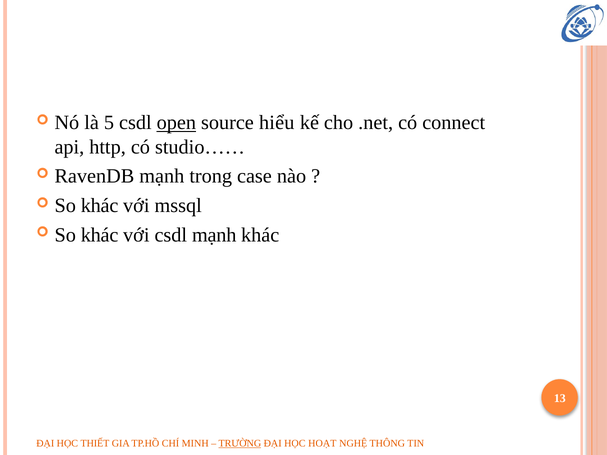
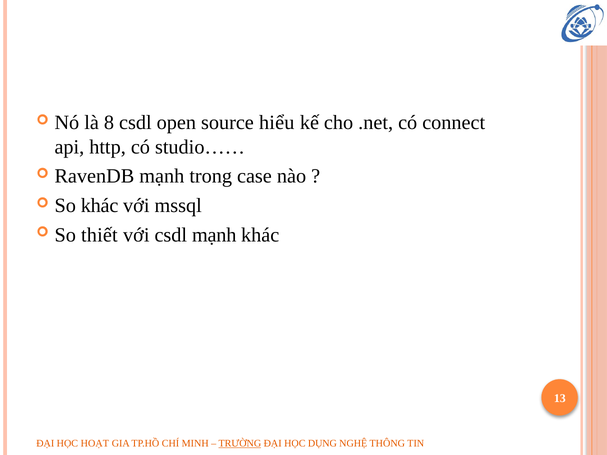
5: 5 -> 8
open underline: present -> none
khác at (100, 235): khác -> thiết
THIẾT: THIẾT -> HOẠT
HOẠT: HOẠT -> DỤNG
